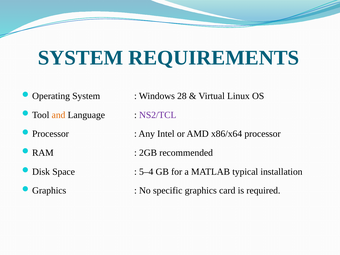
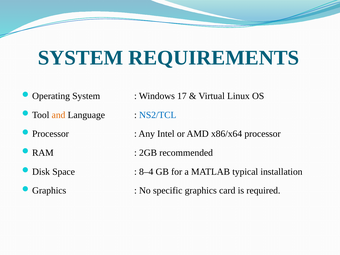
28: 28 -> 17
NS2/TCL colour: purple -> blue
5–4: 5–4 -> 8–4
